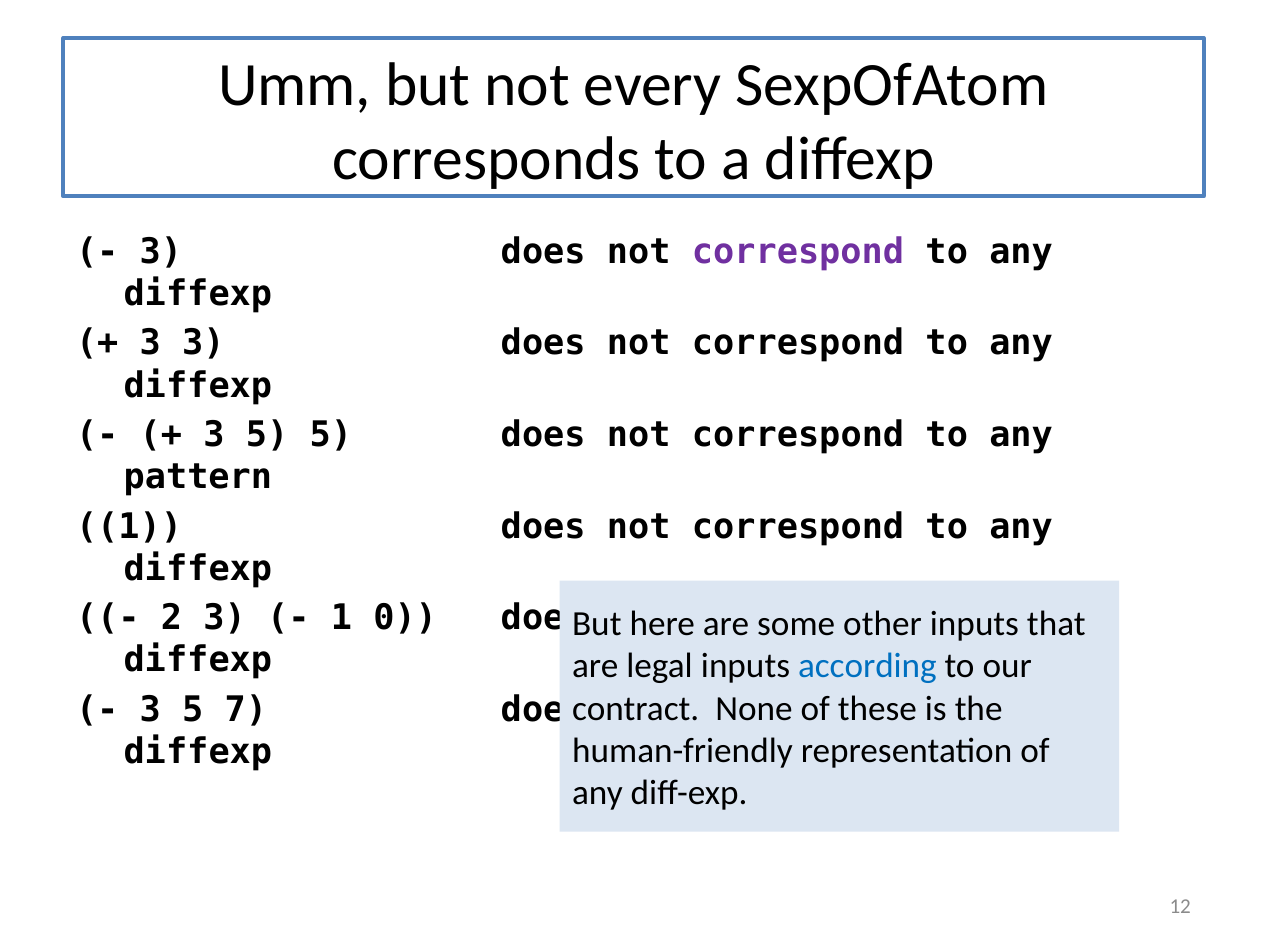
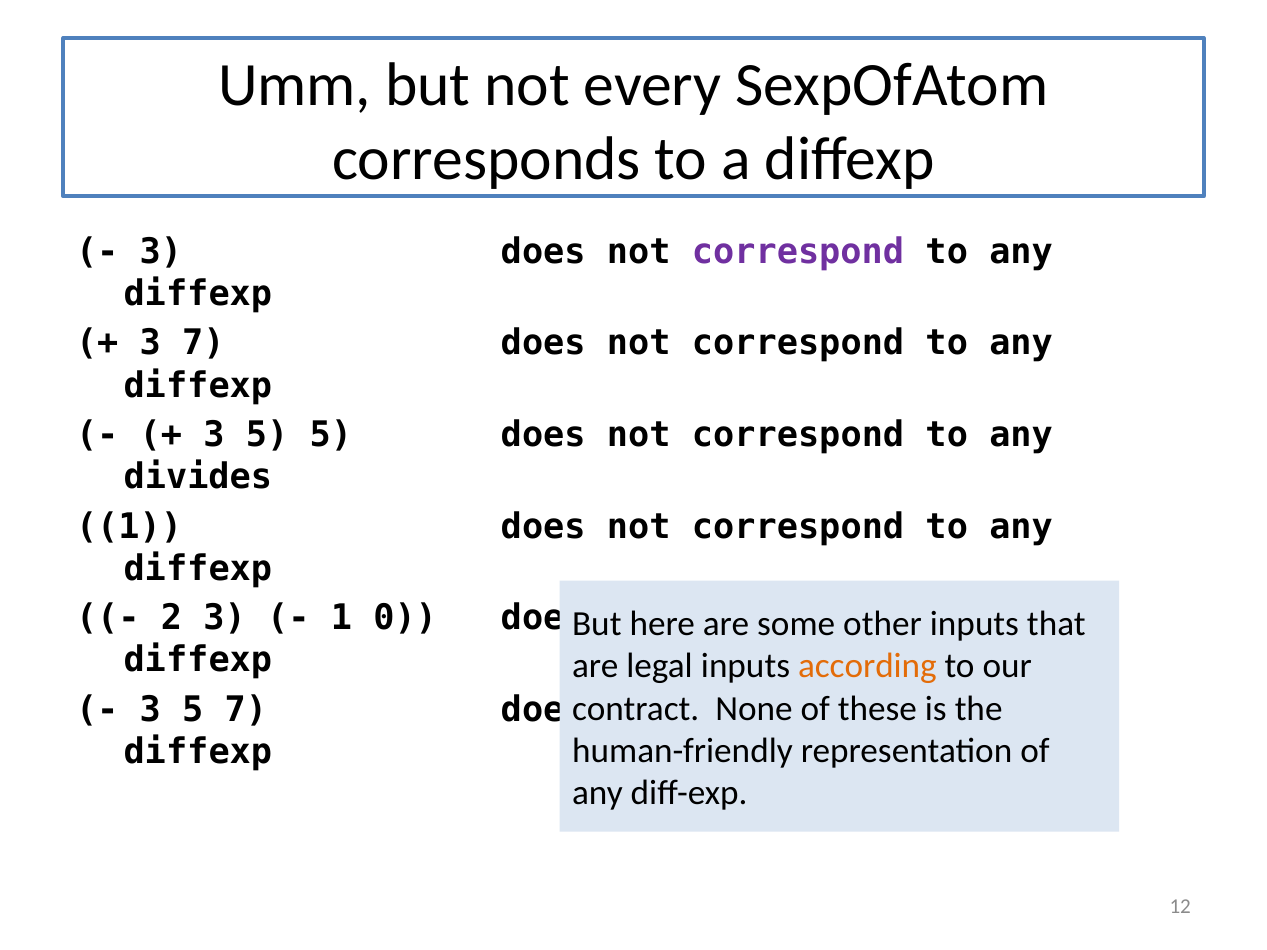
3 3: 3 -> 7
pattern: pattern -> divides
according colour: blue -> orange
